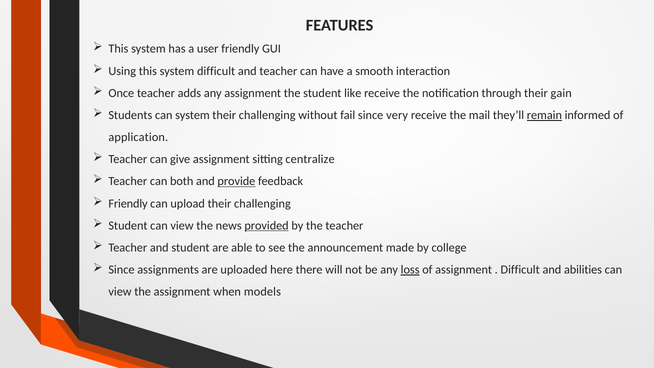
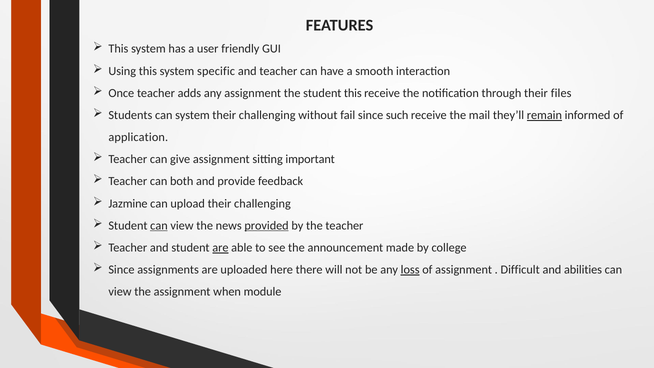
system difficult: difficult -> specific
student like: like -> this
gain: gain -> files
very: very -> such
centralize: centralize -> important
provide underline: present -> none
Friendly at (128, 203): Friendly -> Jazmine
can at (159, 226) underline: none -> present
are at (220, 248) underline: none -> present
models: models -> module
